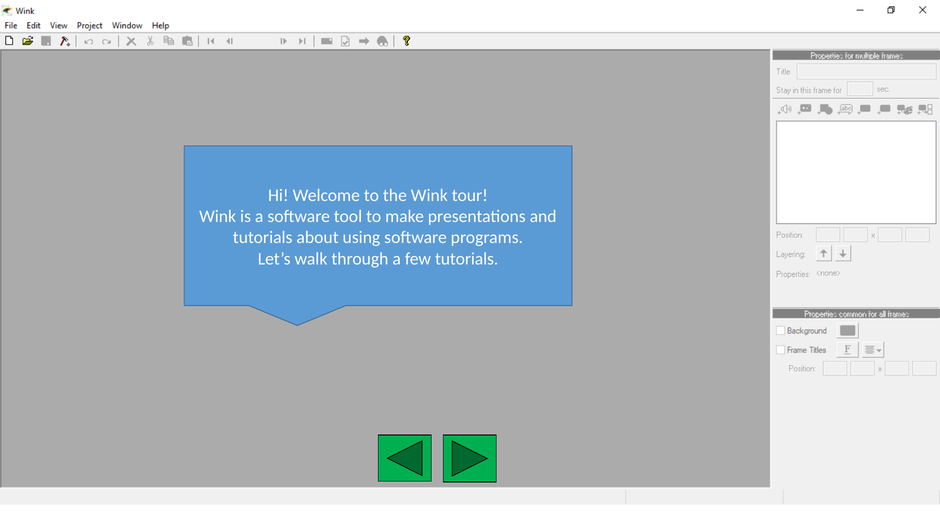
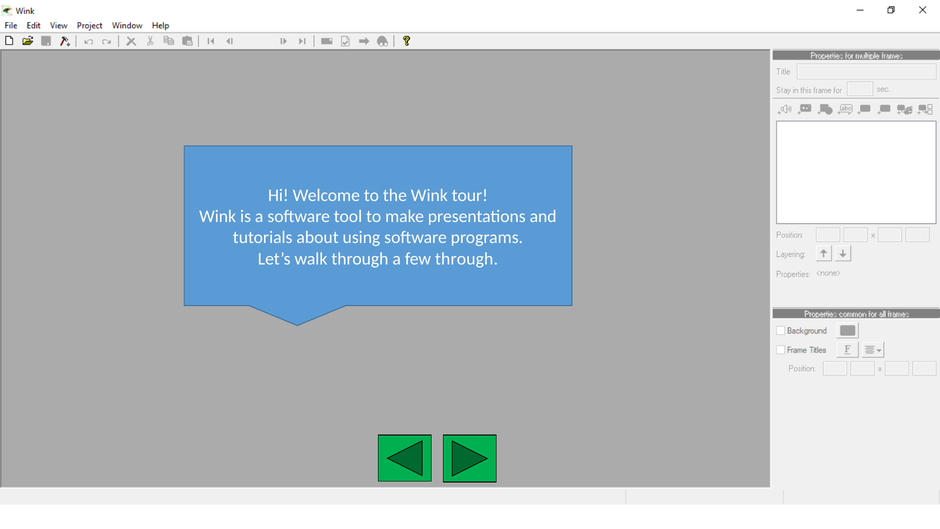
few tutorials: tutorials -> through
